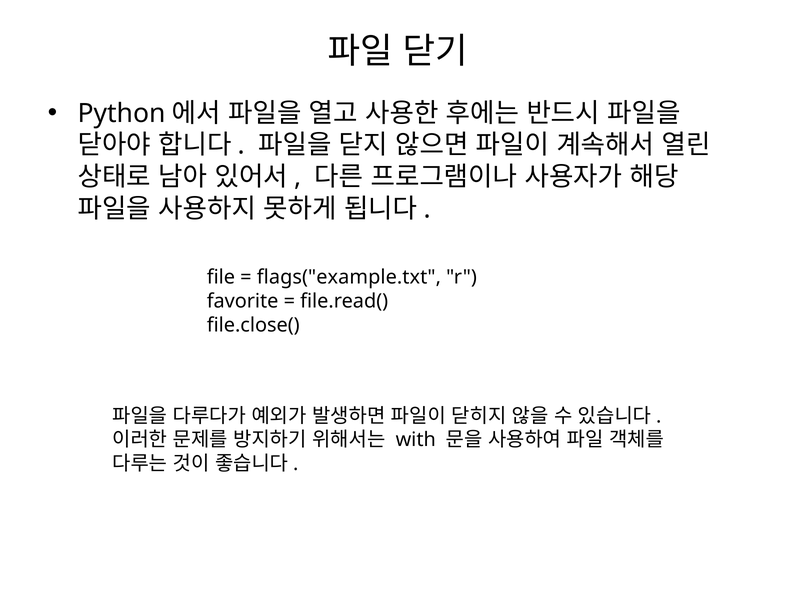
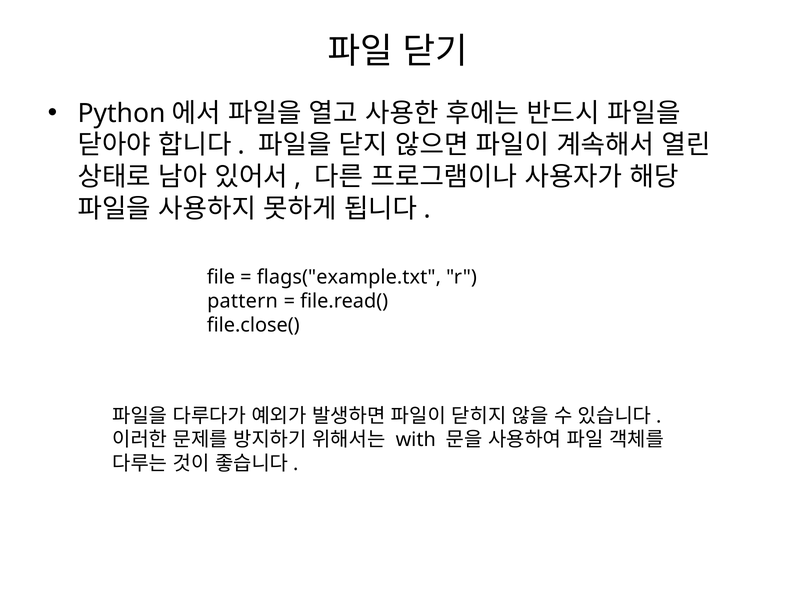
favorite: favorite -> pattern
